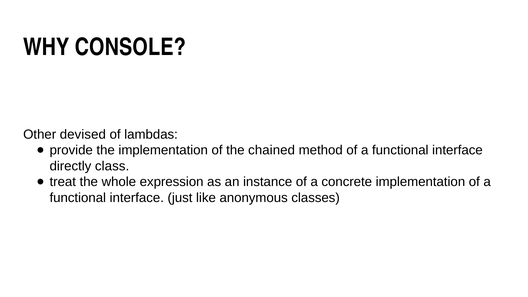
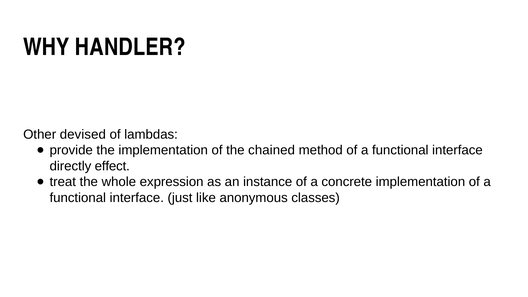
CONSOLE: CONSOLE -> HANDLER
class: class -> effect
